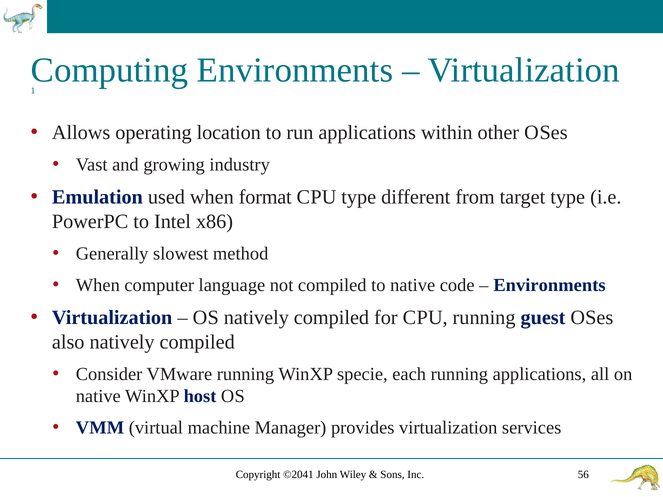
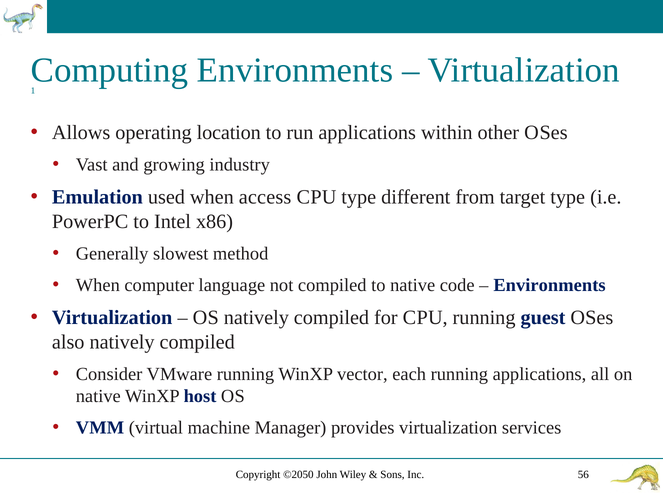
format: format -> access
specie: specie -> vector
©2041: ©2041 -> ©2050
